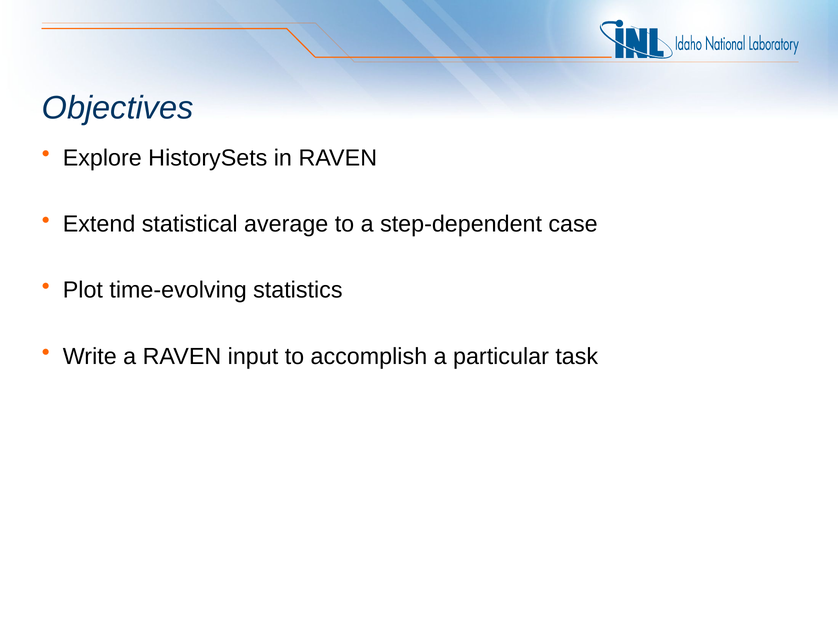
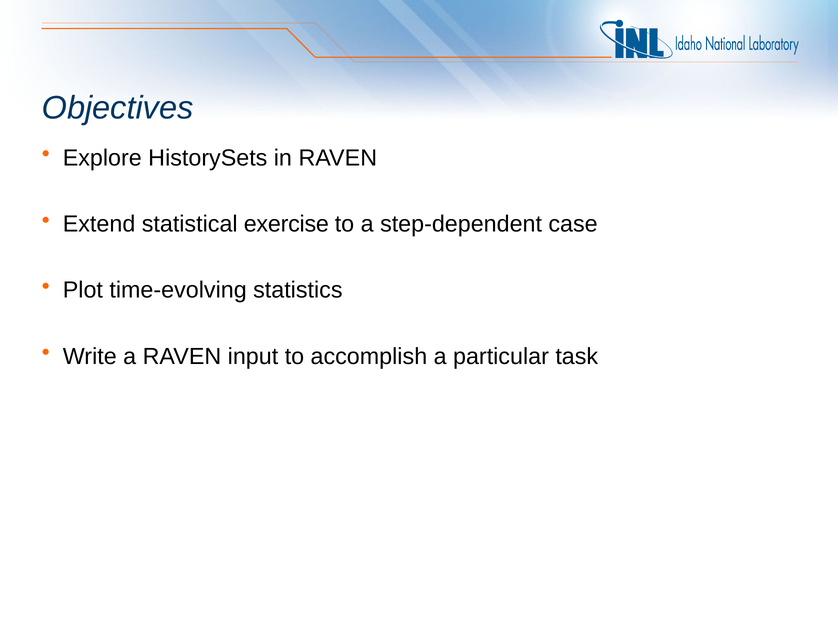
average: average -> exercise
